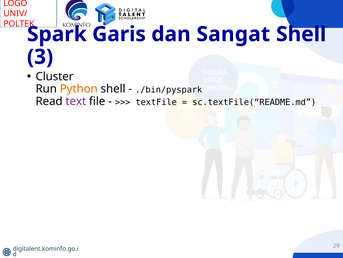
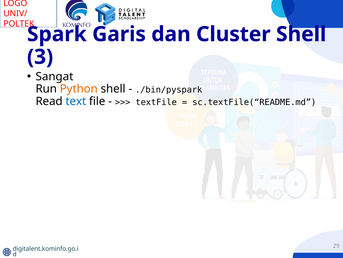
Sangat: Sangat -> Cluster
Cluster: Cluster -> Sangat
text colour: purple -> blue
